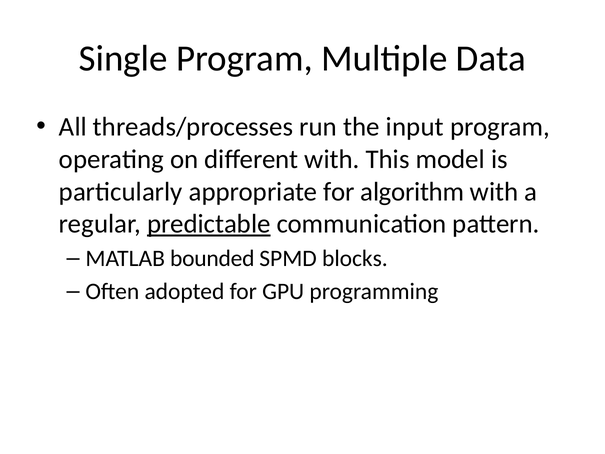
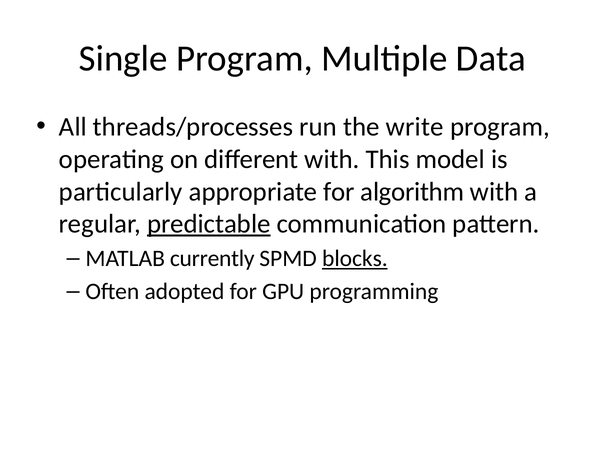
input: input -> write
bounded: bounded -> currently
blocks underline: none -> present
